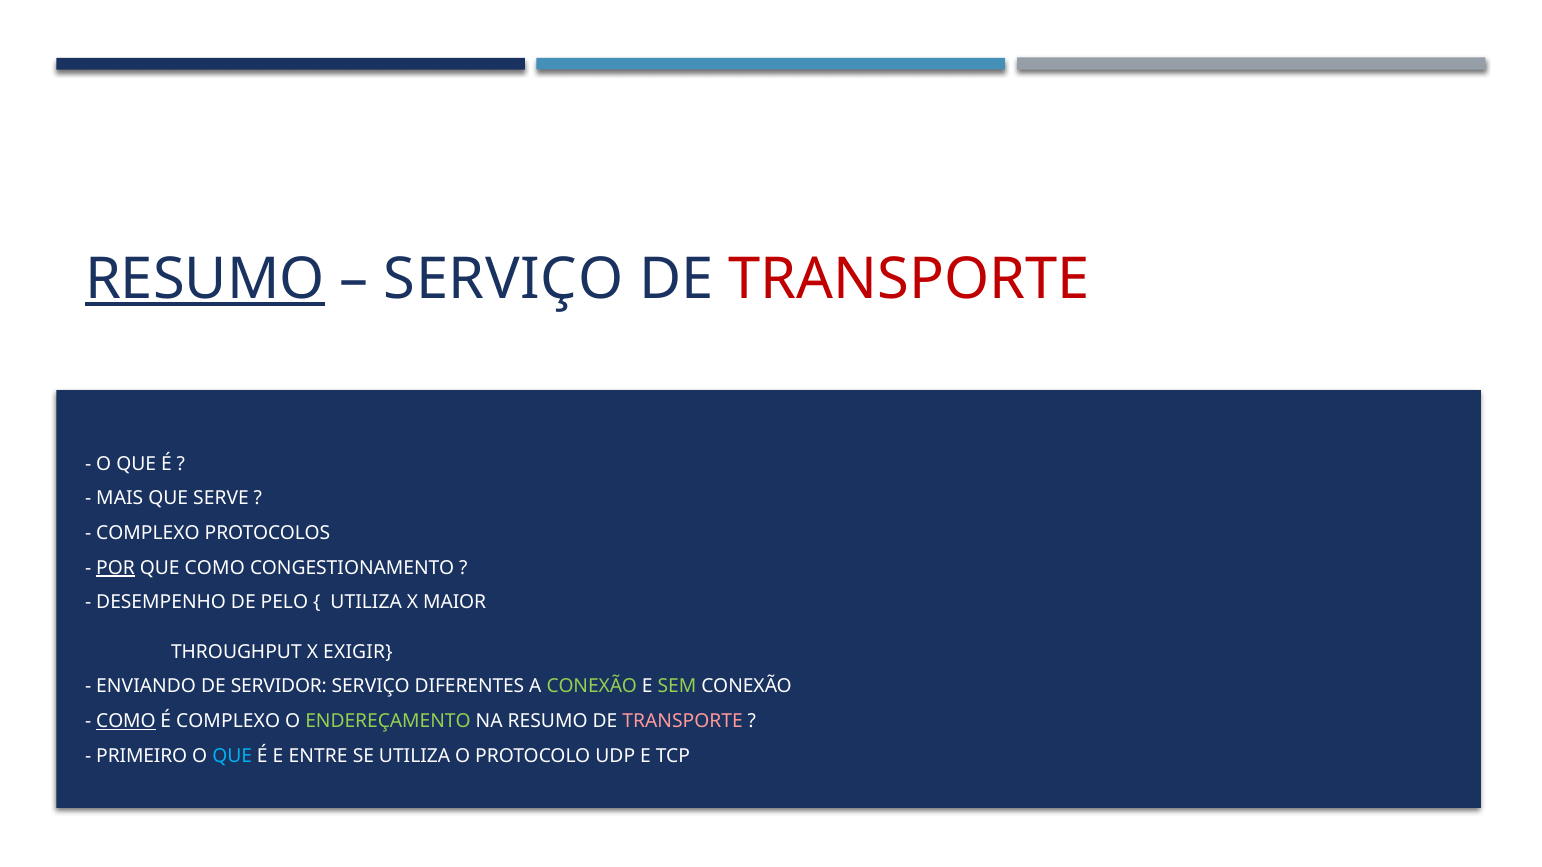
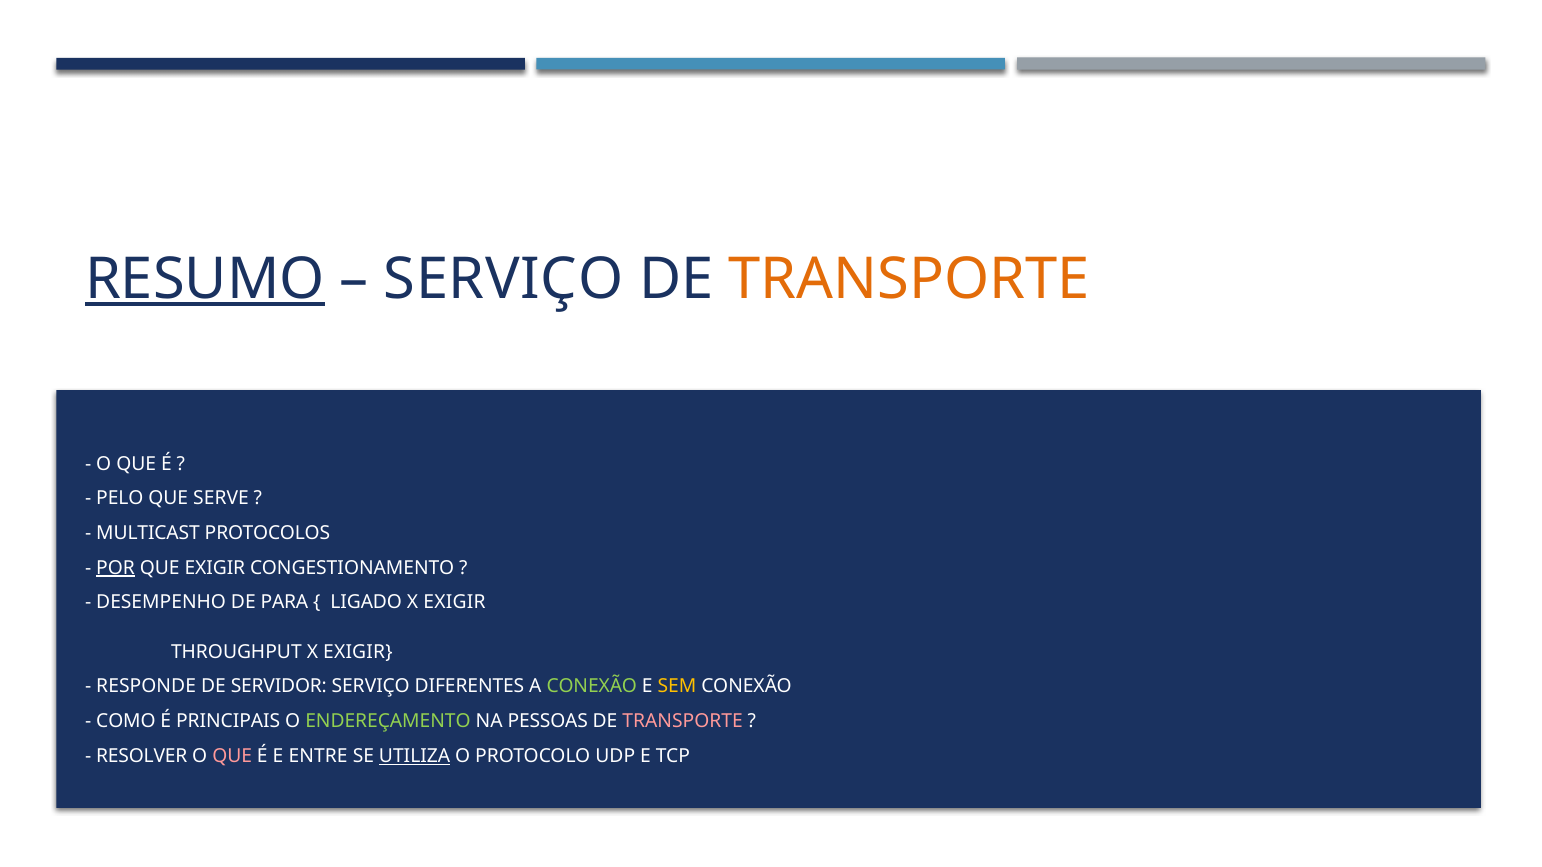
TRANSPORTE at (909, 279) colour: red -> orange
MAIS: MAIS -> PELO
COMPLEXO at (148, 533): COMPLEXO -> MULTICAST
QUE COMO: COMO -> EXIGIR
PELO: PELO -> PARA
UTILIZA at (366, 603): UTILIZA -> LIGADO
MAIOR at (455, 603): MAIOR -> EXIGIR
ENVIANDO: ENVIANDO -> RESPONDE
SEM colour: light green -> yellow
COMO at (126, 722) underline: present -> none
É COMPLEXO: COMPLEXO -> PRINCIPAIS
NA RESUMO: RESUMO -> PESSOAS
PRIMEIRO: PRIMEIRO -> RESOLVER
QUE at (232, 756) colour: light blue -> pink
UTILIZA at (415, 756) underline: none -> present
